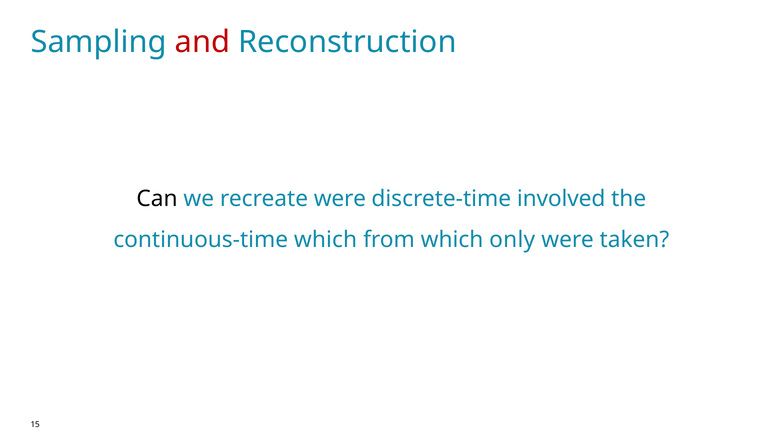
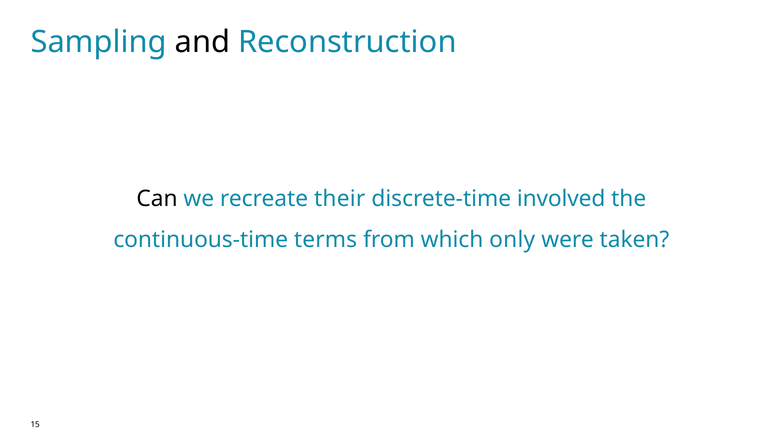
and colour: red -> black
recreate were: were -> their
continuous-time which: which -> terms
